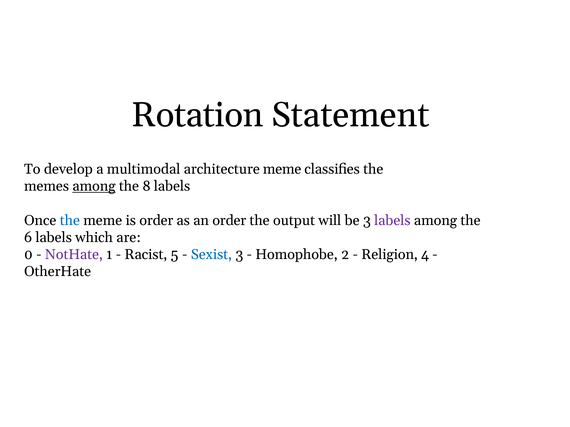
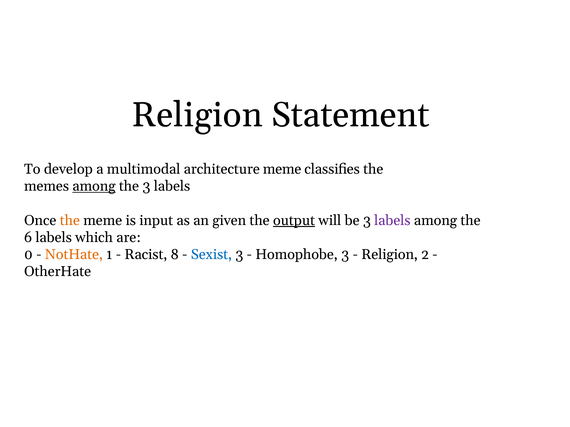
Rotation at (198, 115): Rotation -> Religion
the 8: 8 -> 3
the at (70, 221) colour: blue -> orange
is order: order -> input
an order: order -> given
output underline: none -> present
NotHate colour: purple -> orange
5: 5 -> 8
Homophobe 2: 2 -> 3
4: 4 -> 2
